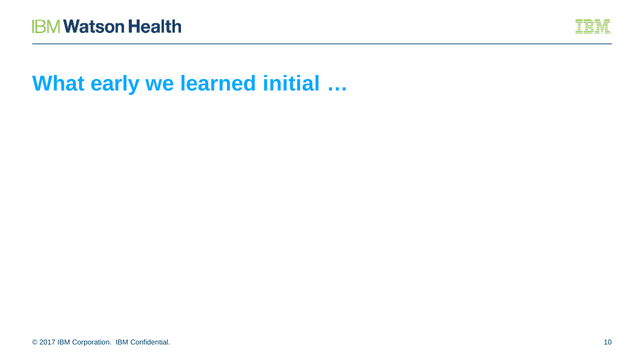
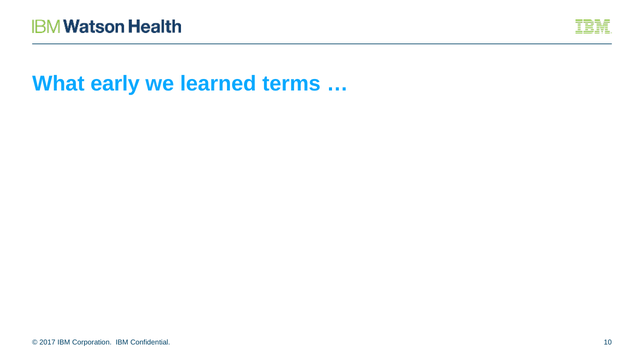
initial: initial -> terms
